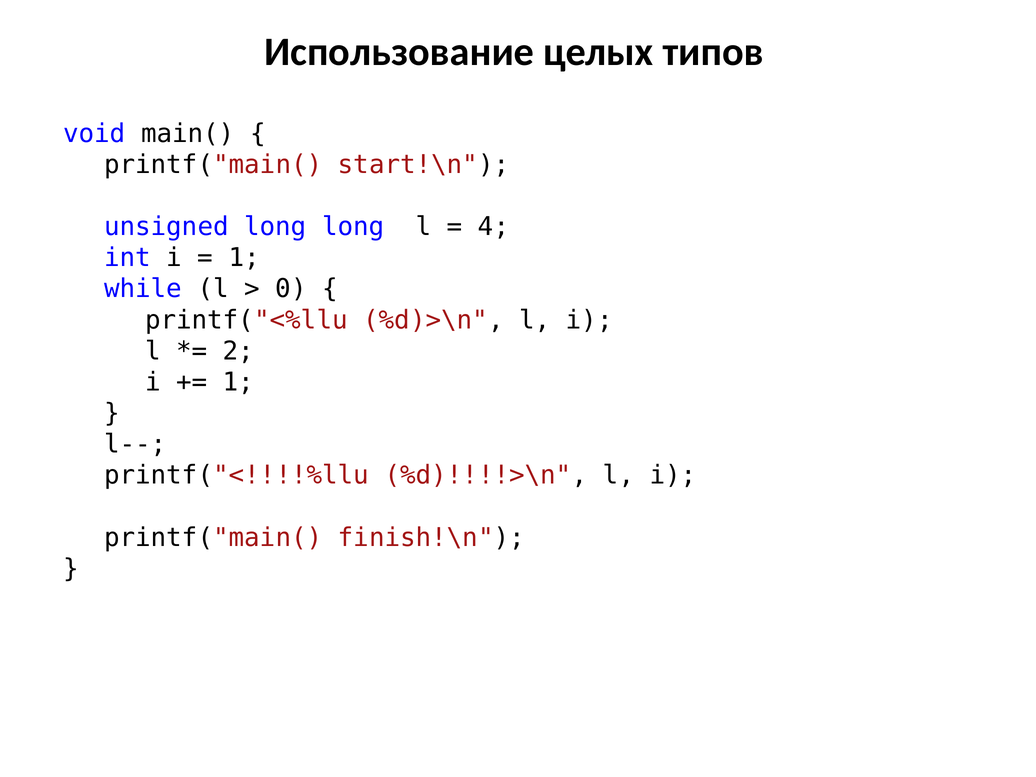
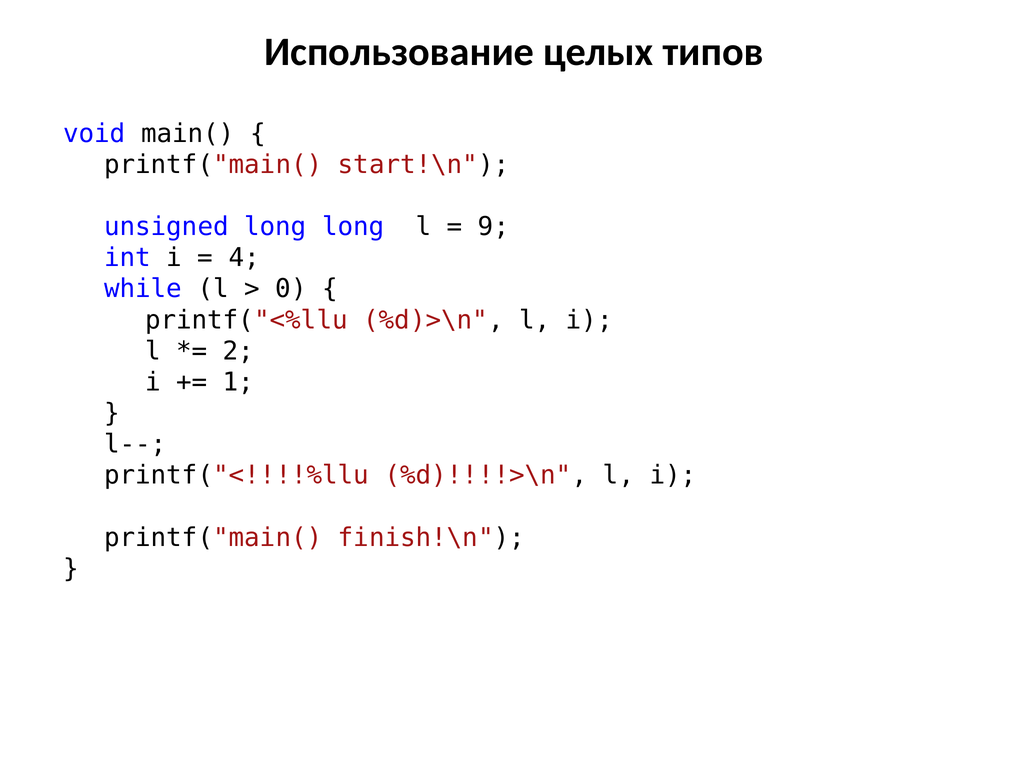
4: 4 -> 9
1 at (244, 258): 1 -> 4
